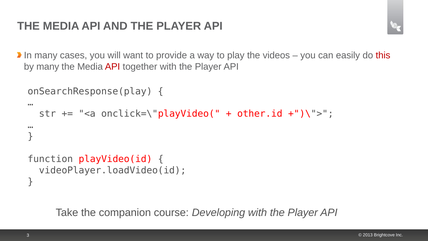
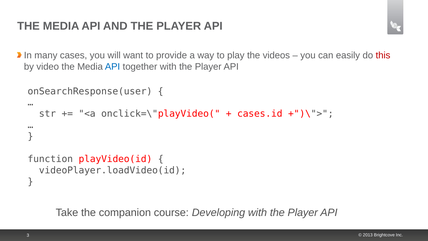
by many: many -> video
API at (113, 67) colour: red -> blue
onSearchResponse(play: onSearchResponse(play -> onSearchResponse(user
other.id: other.id -> cases.id
